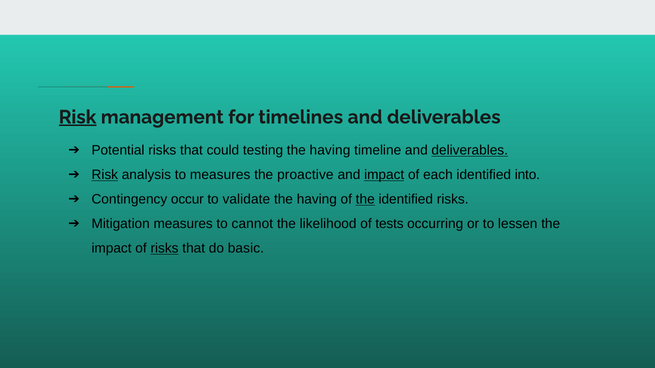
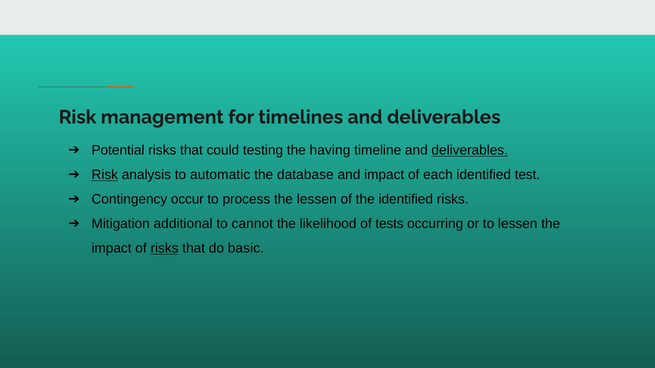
Risk at (78, 117) underline: present -> none
to measures: measures -> automatic
proactive: proactive -> database
impact at (384, 175) underline: present -> none
into: into -> test
validate: validate -> process
having at (317, 200): having -> lessen
the at (365, 200) underline: present -> none
Mitigation measures: measures -> additional
